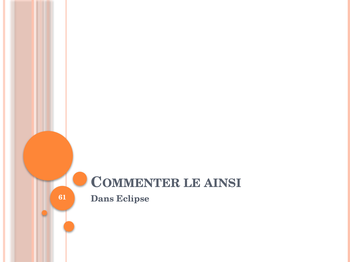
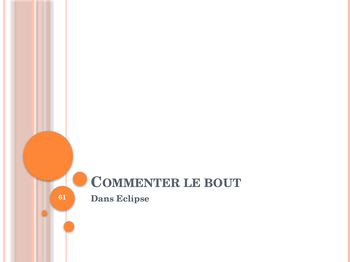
AINSI: AINSI -> BOUT
